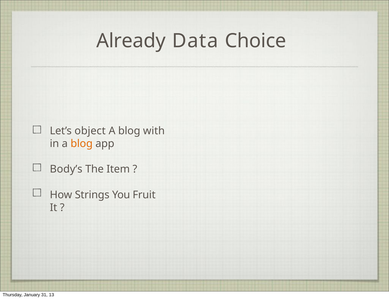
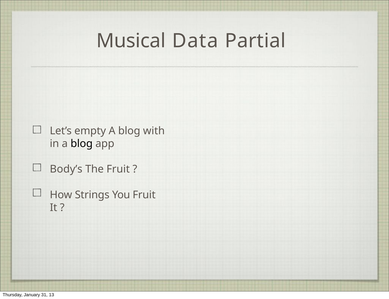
Already: Already -> Musical
Choice: Choice -> Partial
object: object -> empty
blog at (82, 144) colour: orange -> black
The Item: Item -> Fruit
